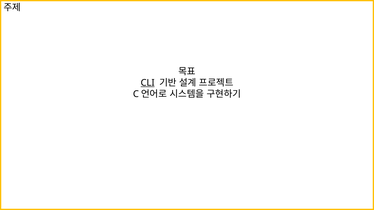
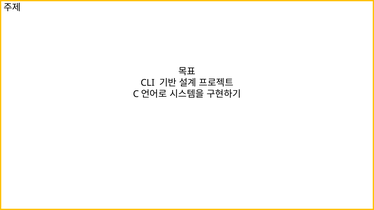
CLI underline: present -> none
